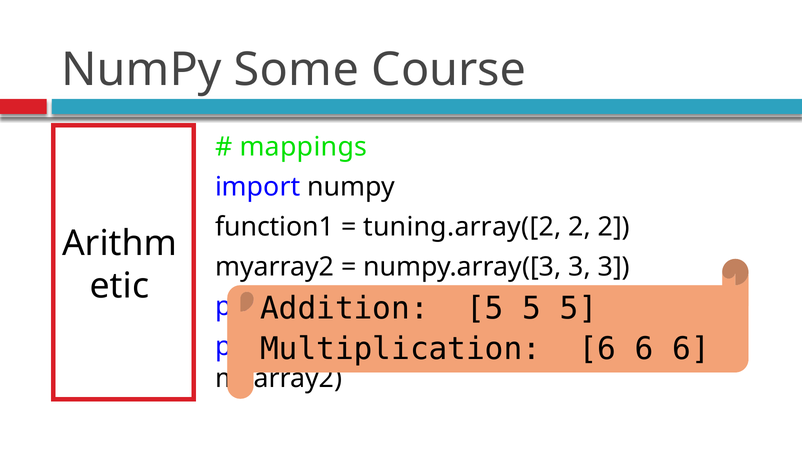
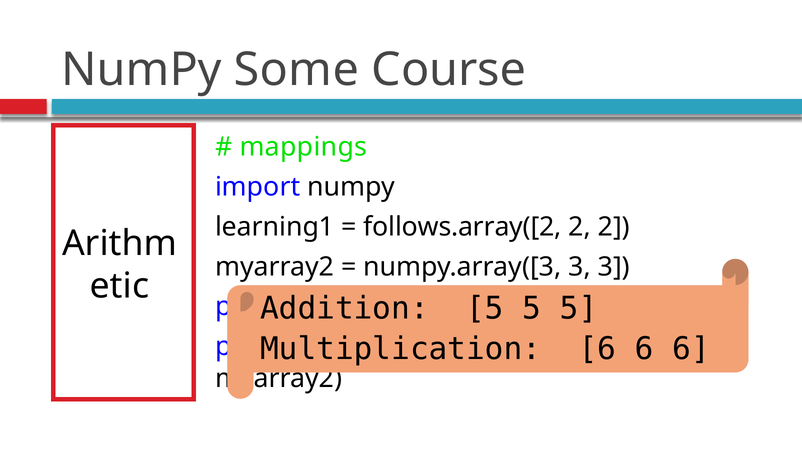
function1: function1 -> learning1
tuning.array([2: tuning.array([2 -> follows.array([2
